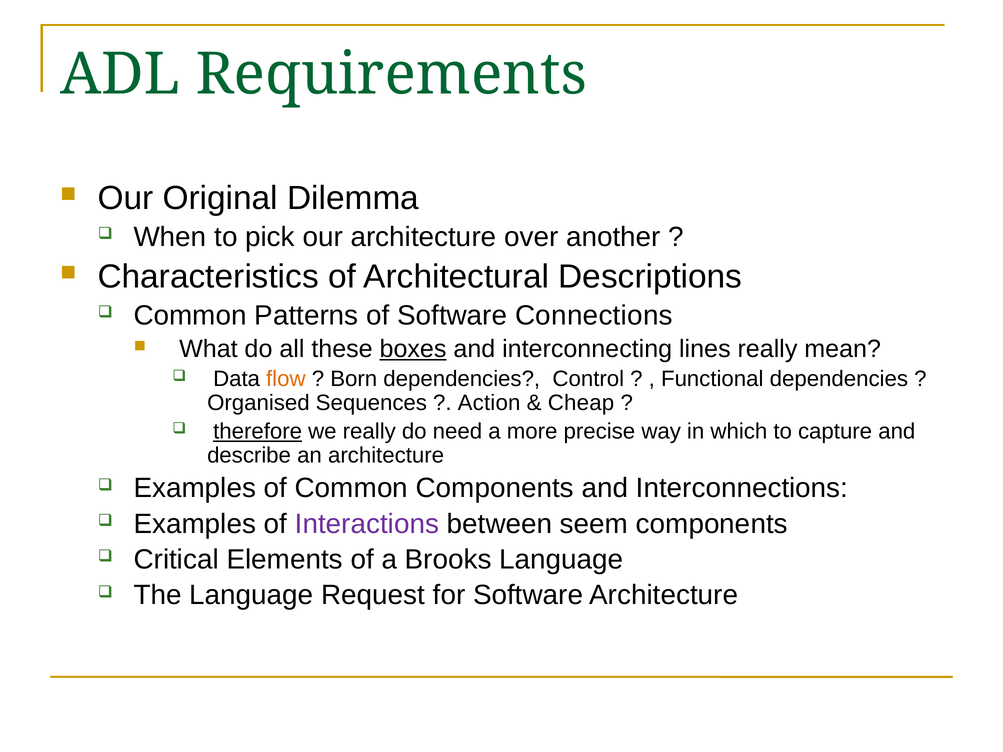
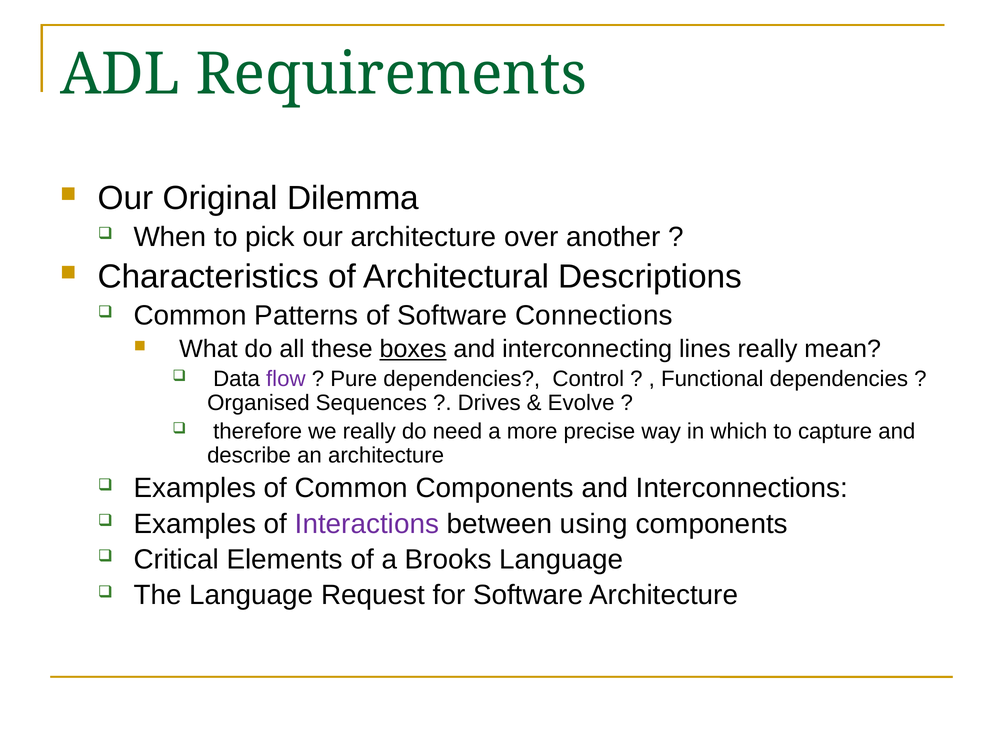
flow colour: orange -> purple
Born: Born -> Pure
Action: Action -> Drives
Cheap: Cheap -> Evolve
therefore underline: present -> none
seem: seem -> using
